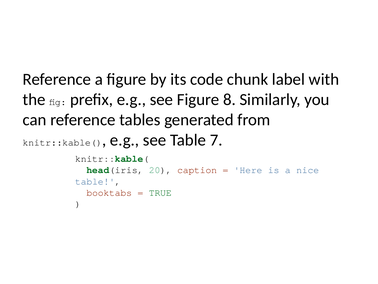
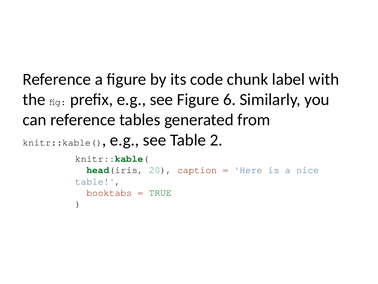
8: 8 -> 6
7: 7 -> 2
